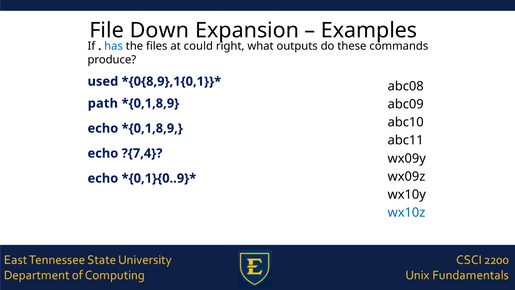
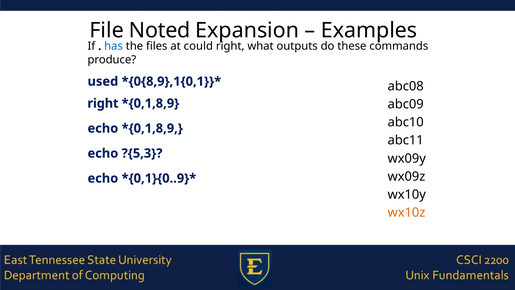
Down: Down -> Noted
path at (103, 103): path -> right
?{7,4: ?{7,4 -> ?{5,3
wx10z colour: blue -> orange
